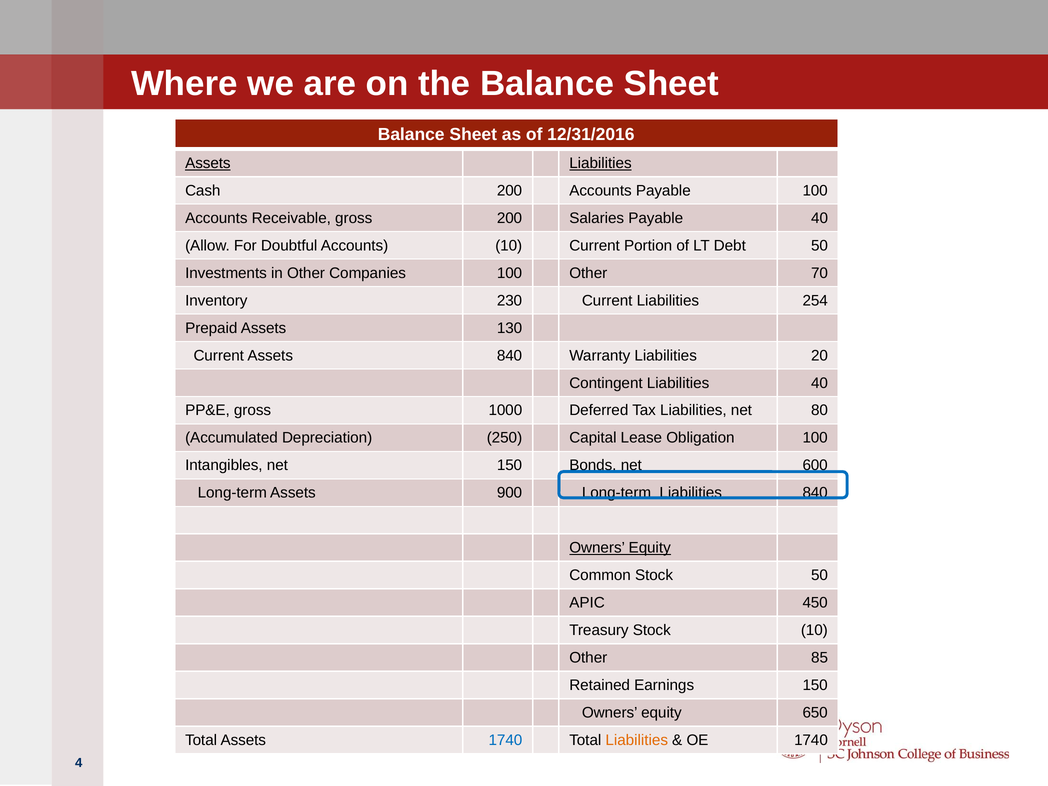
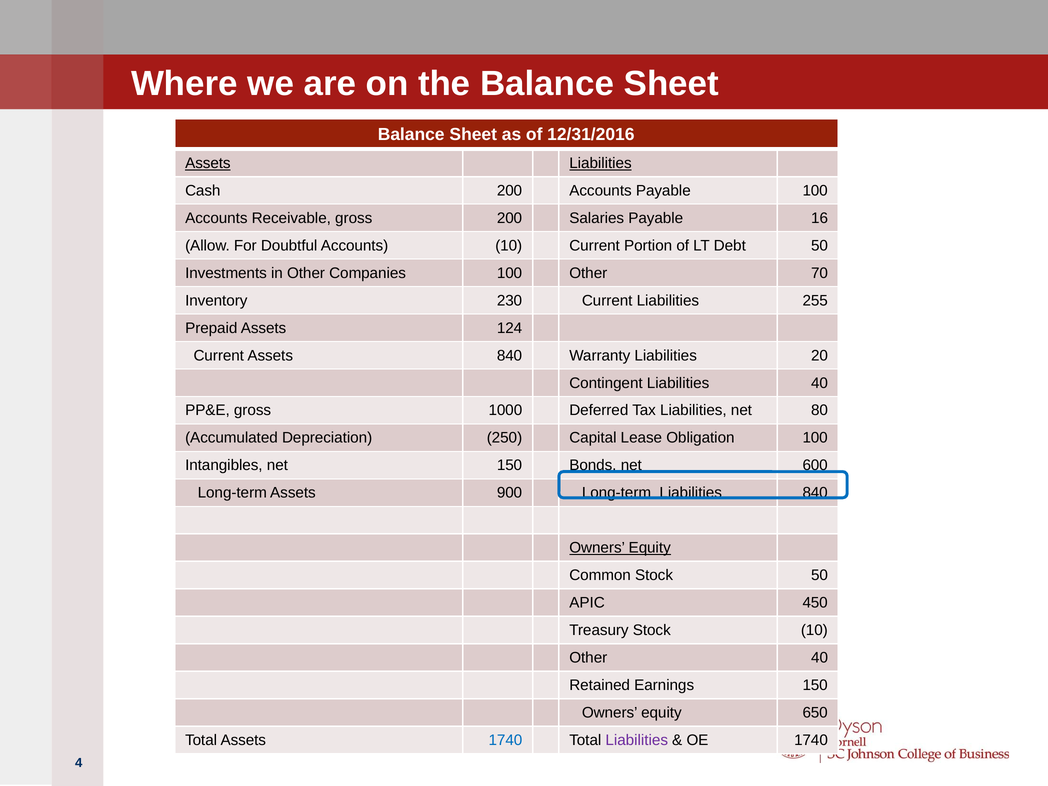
Payable 40: 40 -> 16
254: 254 -> 255
130: 130 -> 124
Other 85: 85 -> 40
Liabilities at (637, 740) colour: orange -> purple
